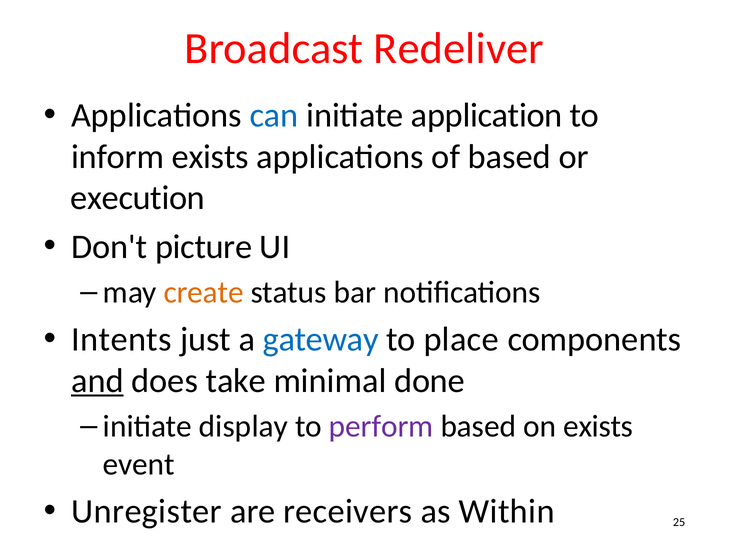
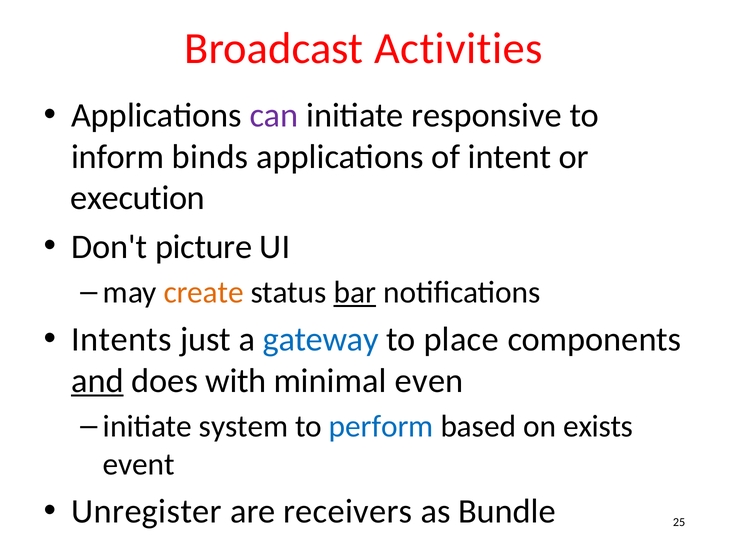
Redeliver: Redeliver -> Activities
can colour: blue -> purple
application: application -> responsive
inform exists: exists -> binds
of based: based -> intent
bar underline: none -> present
take: take -> with
done: done -> even
display: display -> system
perform colour: purple -> blue
Within: Within -> Bundle
